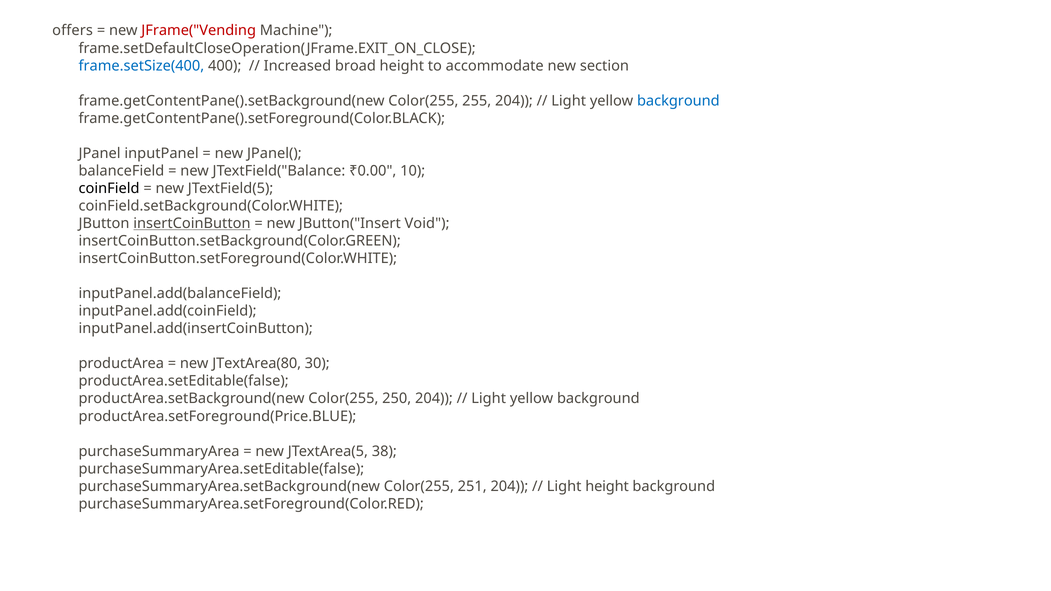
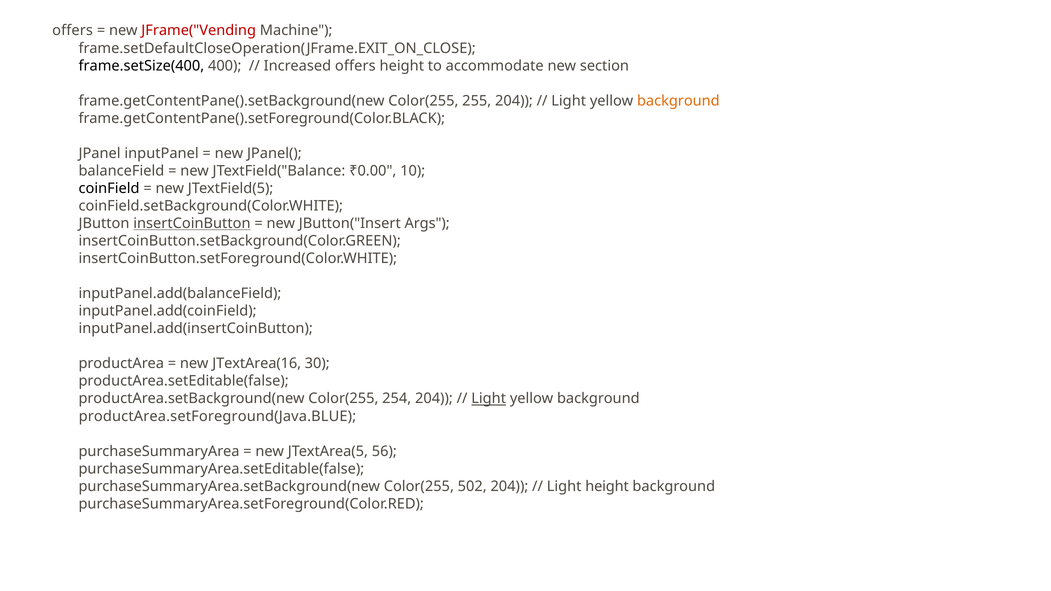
frame.setSize(400 colour: blue -> black
Increased broad: broad -> offers
background at (678, 101) colour: blue -> orange
Void: Void -> Args
JTextArea(80: JTextArea(80 -> JTextArea(16
250: 250 -> 254
Light at (489, 399) underline: none -> present
productArea.setForeground(Price.BLUE: productArea.setForeground(Price.BLUE -> productArea.setForeground(Java.BLUE
38: 38 -> 56
251: 251 -> 502
